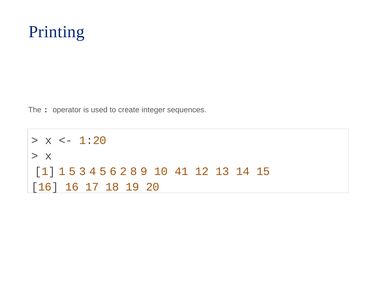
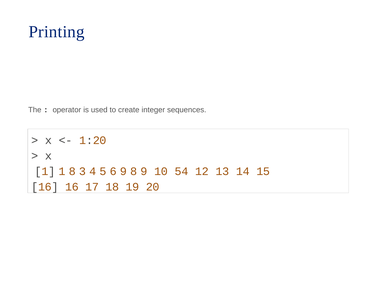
1 5: 5 -> 8
6 2: 2 -> 9
41: 41 -> 54
